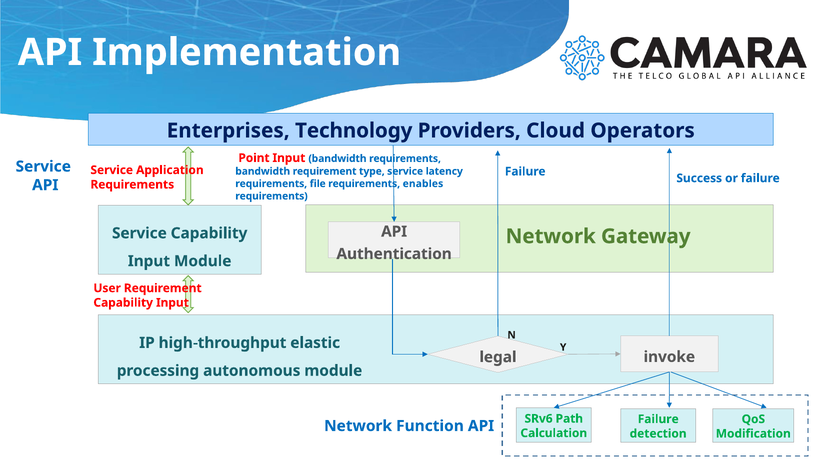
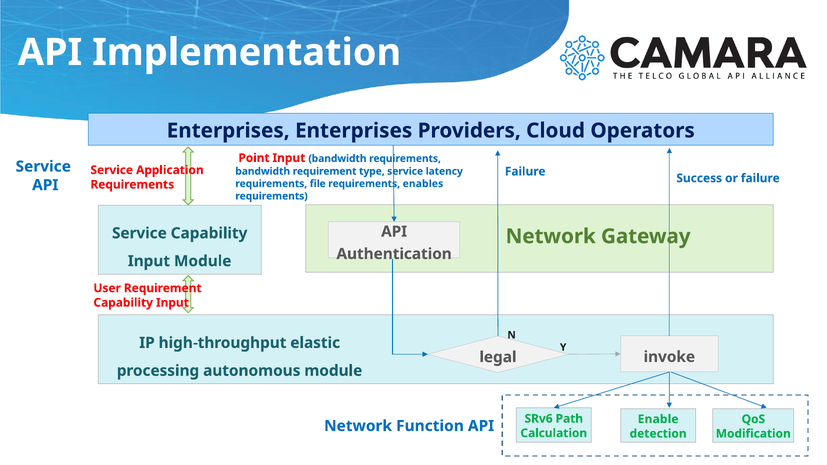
Enterprises Technology: Technology -> Enterprises
Failure at (658, 419): Failure -> Enable
